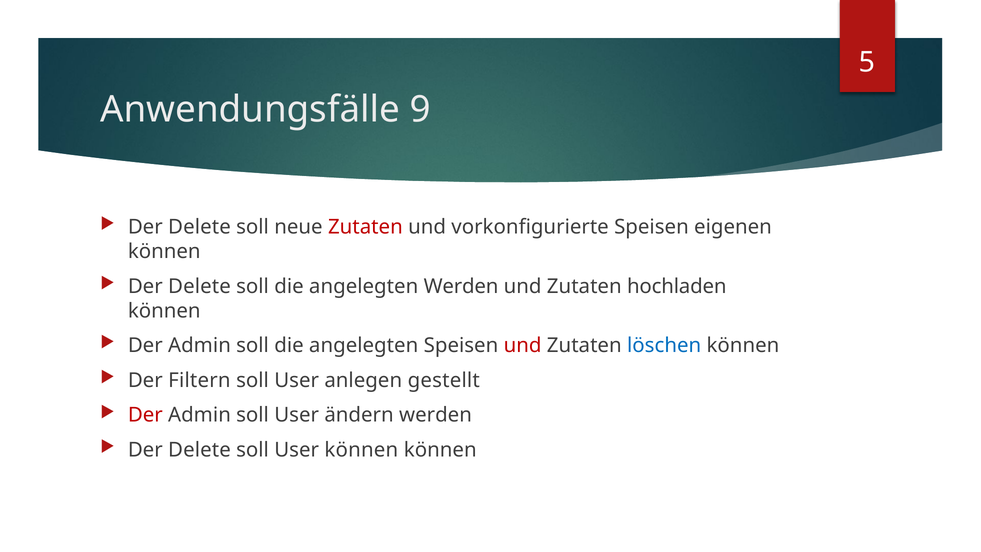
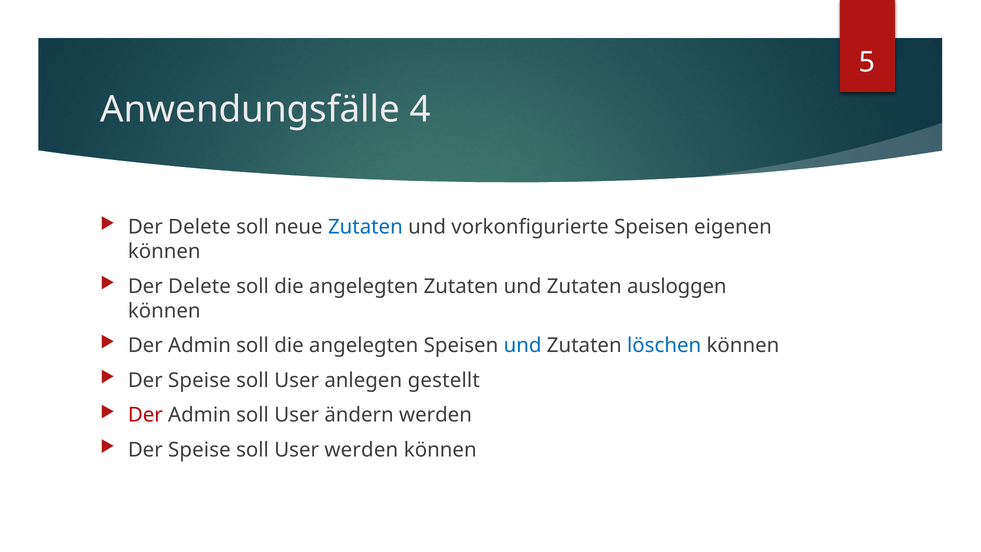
9: 9 -> 4
Zutaten at (365, 227) colour: red -> blue
angelegten Werden: Werden -> Zutaten
hochladen: hochladen -> ausloggen
und at (523, 345) colour: red -> blue
Filtern at (199, 380): Filtern -> Speise
Delete at (199, 450): Delete -> Speise
User können: können -> werden
